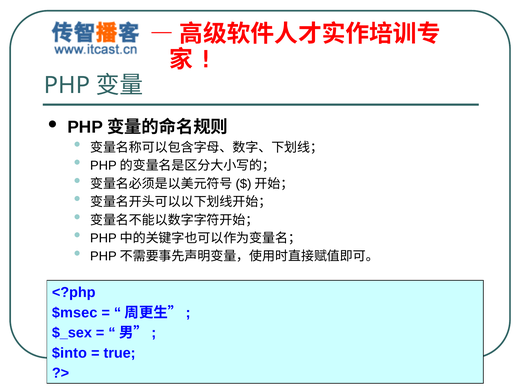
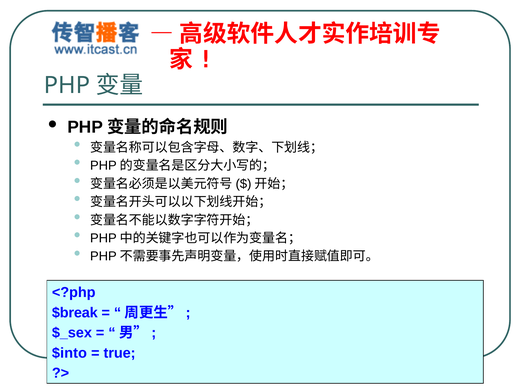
$msec: $msec -> $break
